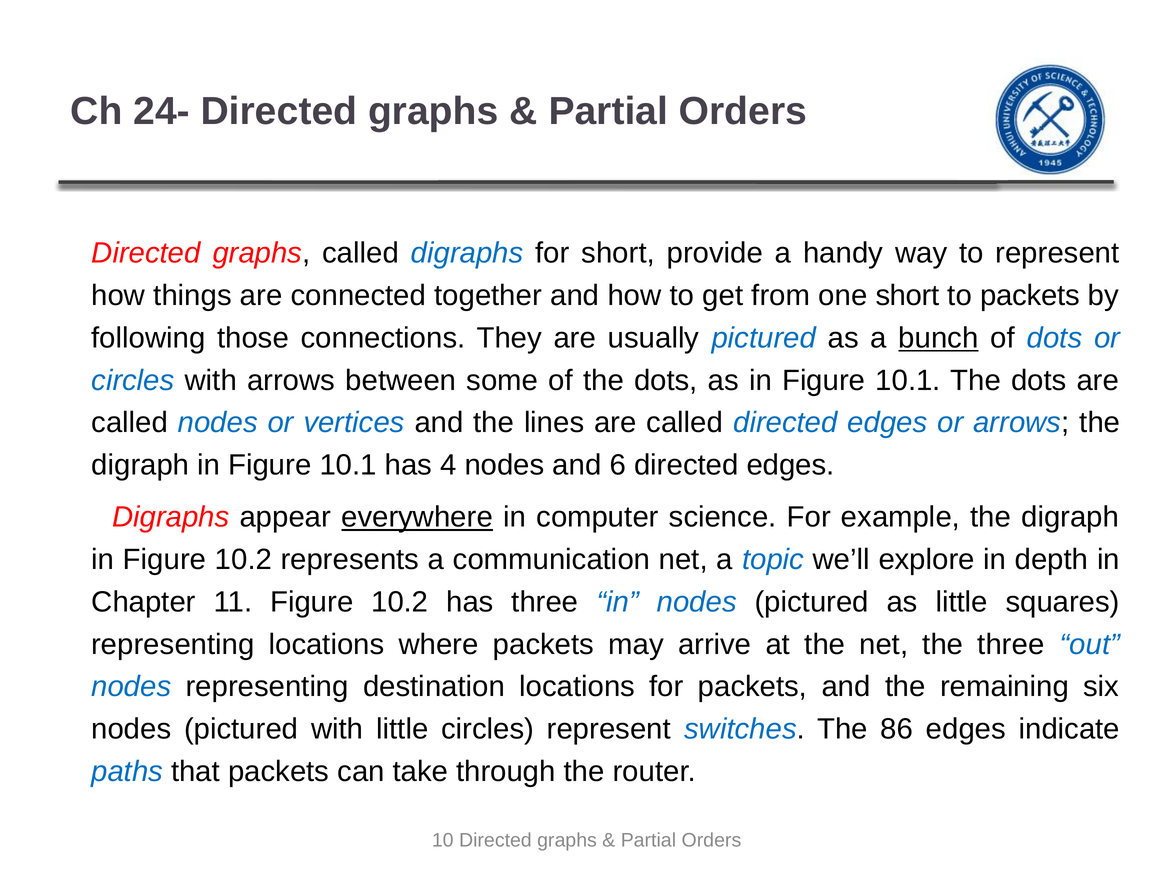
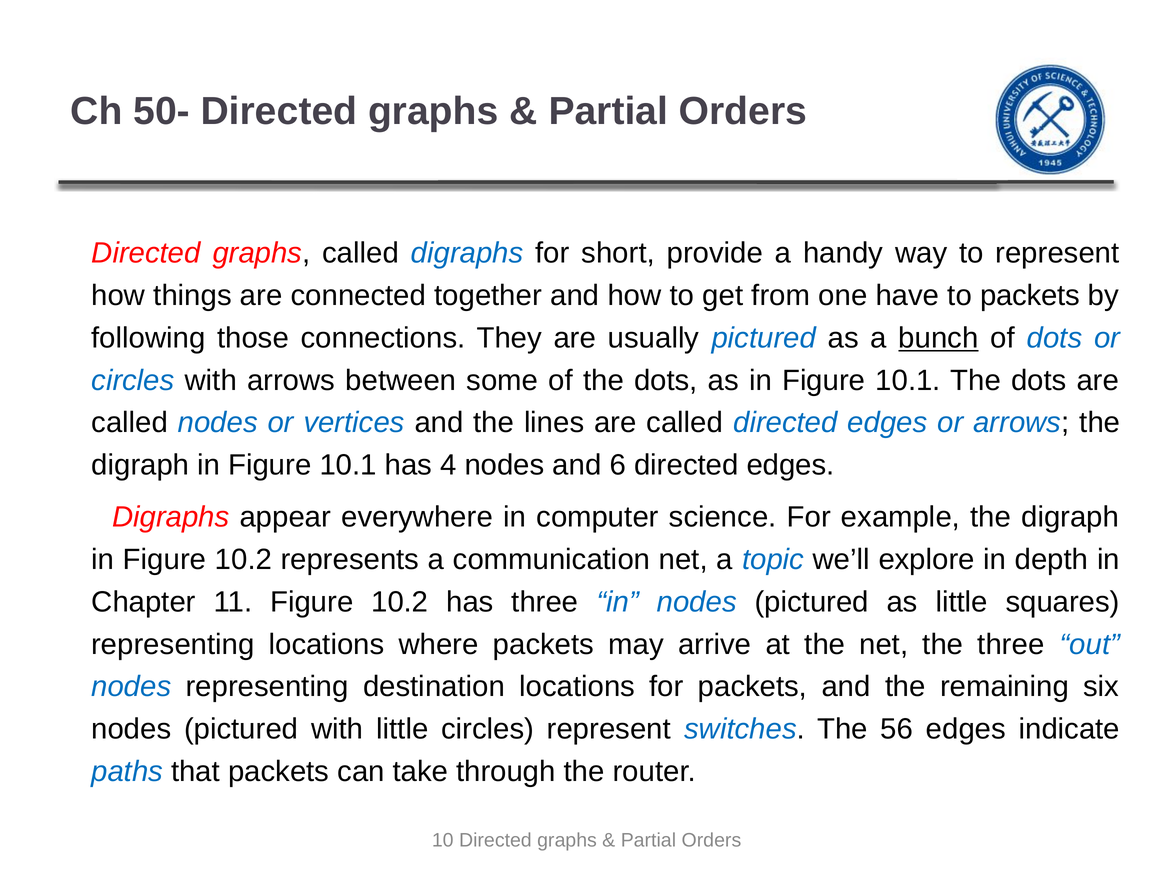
24-: 24- -> 50-
one short: short -> have
everywhere underline: present -> none
86: 86 -> 56
